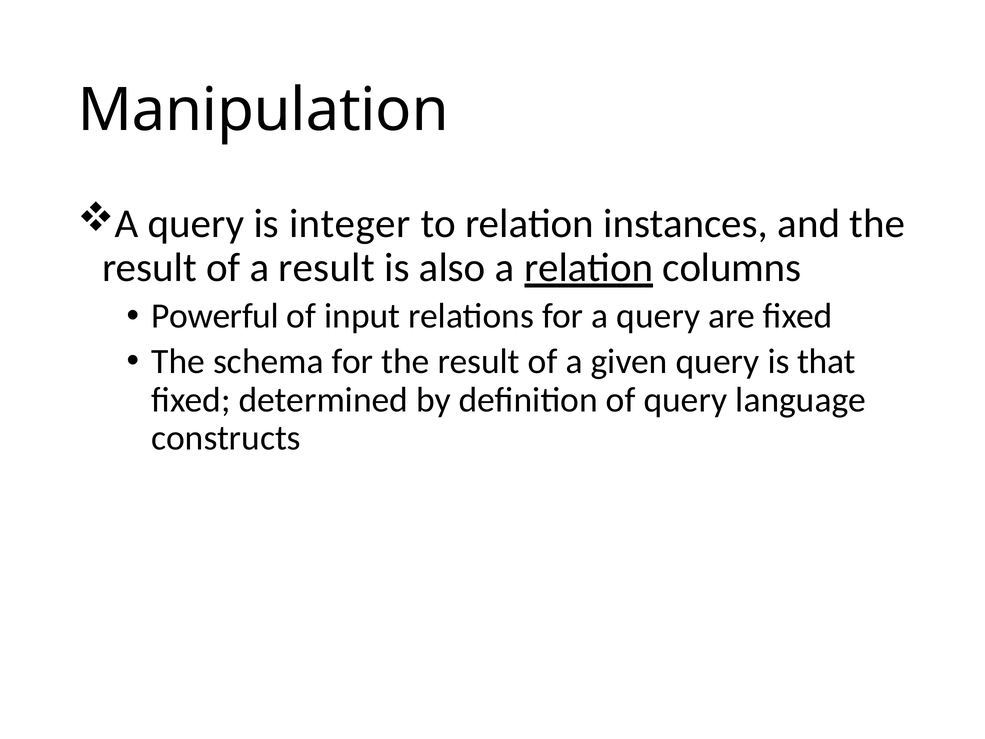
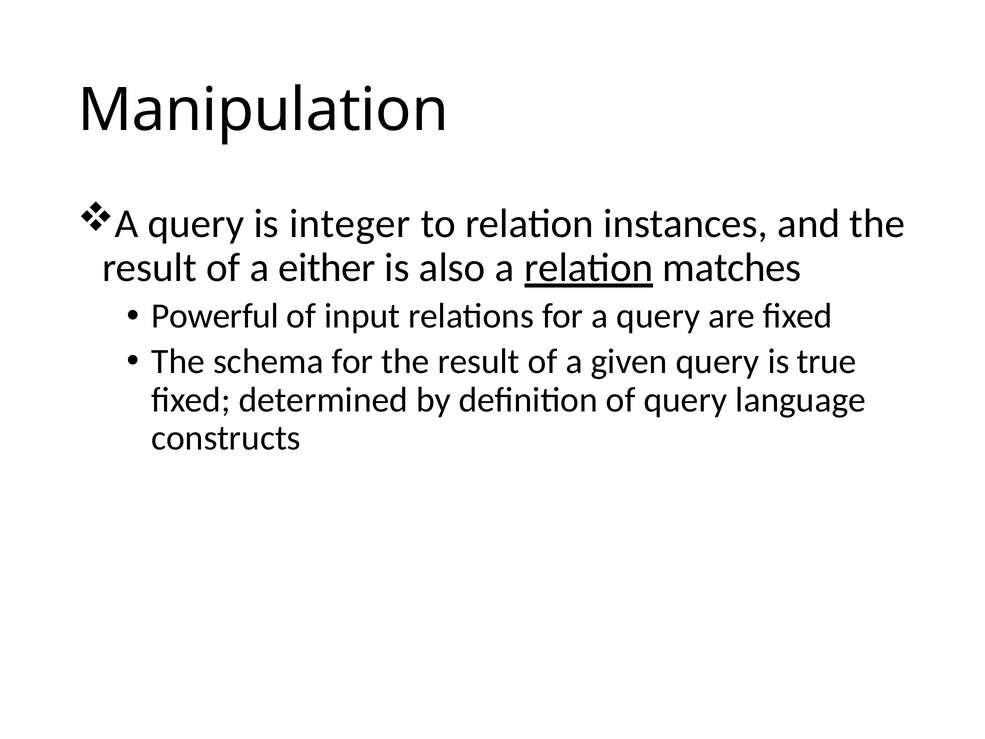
a result: result -> either
columns: columns -> matches
that: that -> true
